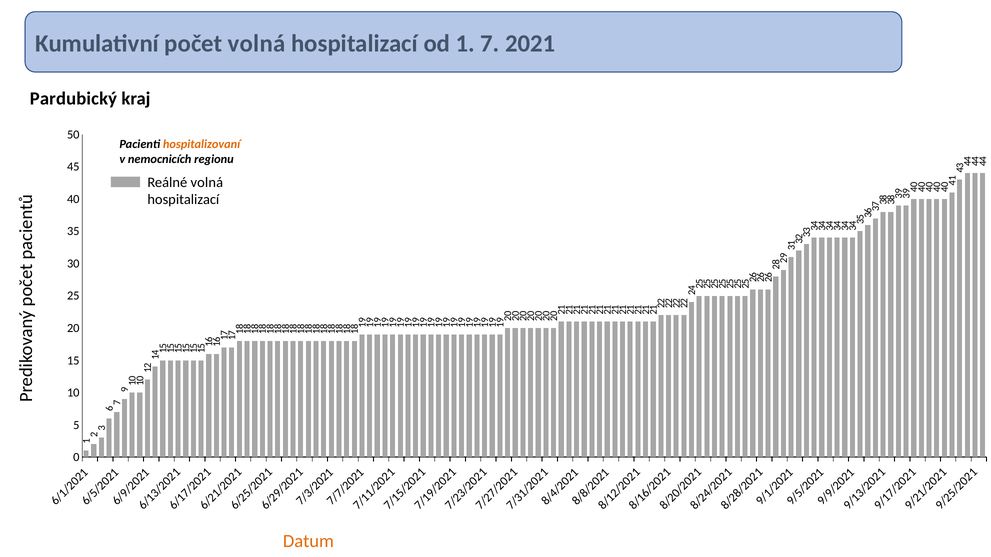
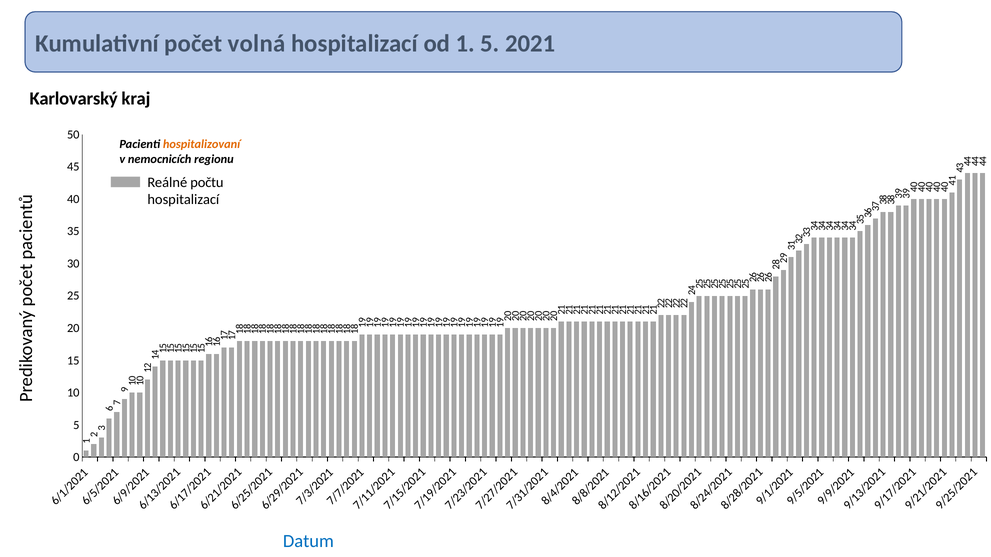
od 1 7: 7 -> 5
Pardubický: Pardubický -> Karlovarský
Reálné volná: volná -> počtu
Datum colour: orange -> blue
